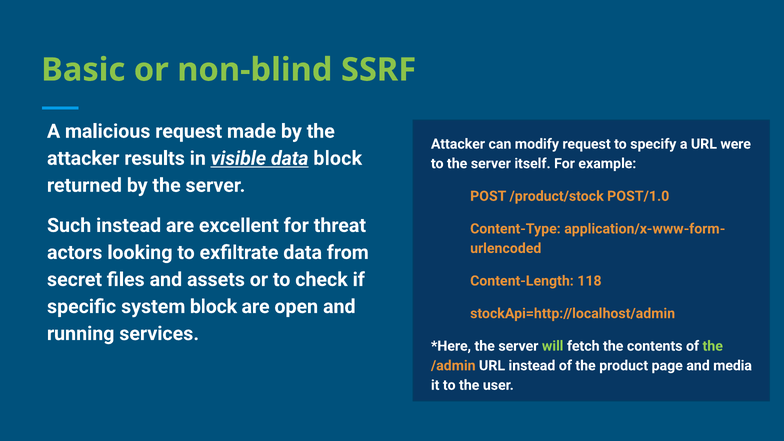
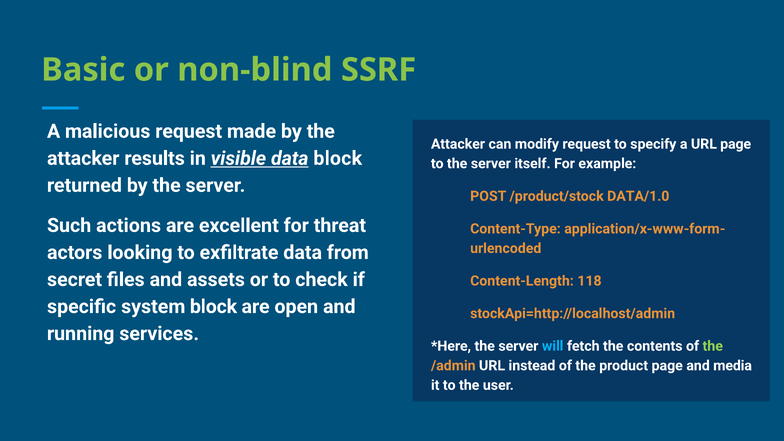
URL were: were -> page
POST/1.0: POST/1.0 -> DATA/1.0
Such instead: instead -> actions
will colour: light green -> light blue
